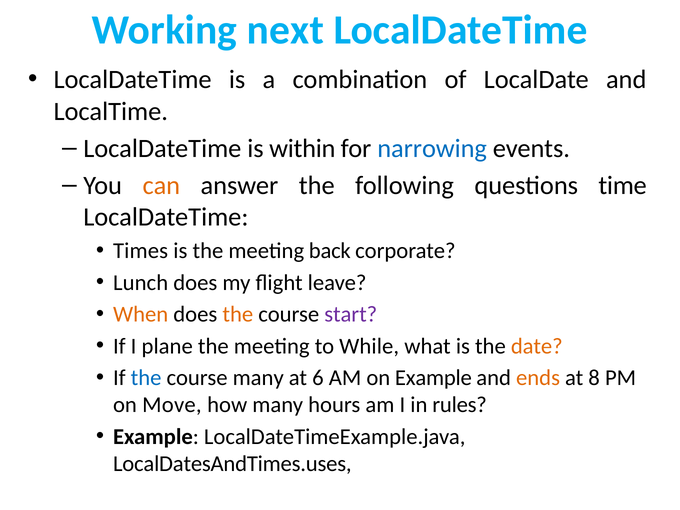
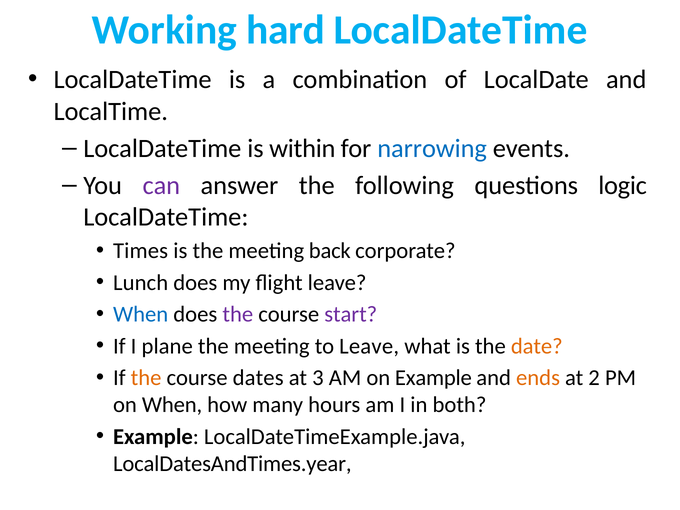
next: next -> hard
can colour: orange -> purple
time: time -> logic
When at (141, 314) colour: orange -> blue
the at (238, 314) colour: orange -> purple
to While: While -> Leave
the at (146, 378) colour: blue -> orange
course many: many -> dates
6: 6 -> 3
8: 8 -> 2
on Move: Move -> When
rules: rules -> both
LocalDatesAndTimes.uses: LocalDatesAndTimes.uses -> LocalDatesAndTimes.year
